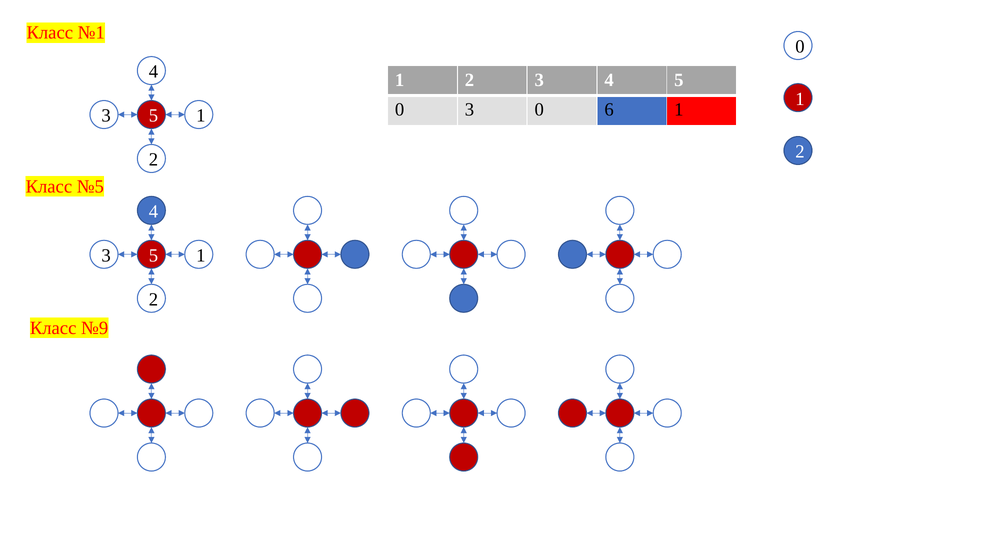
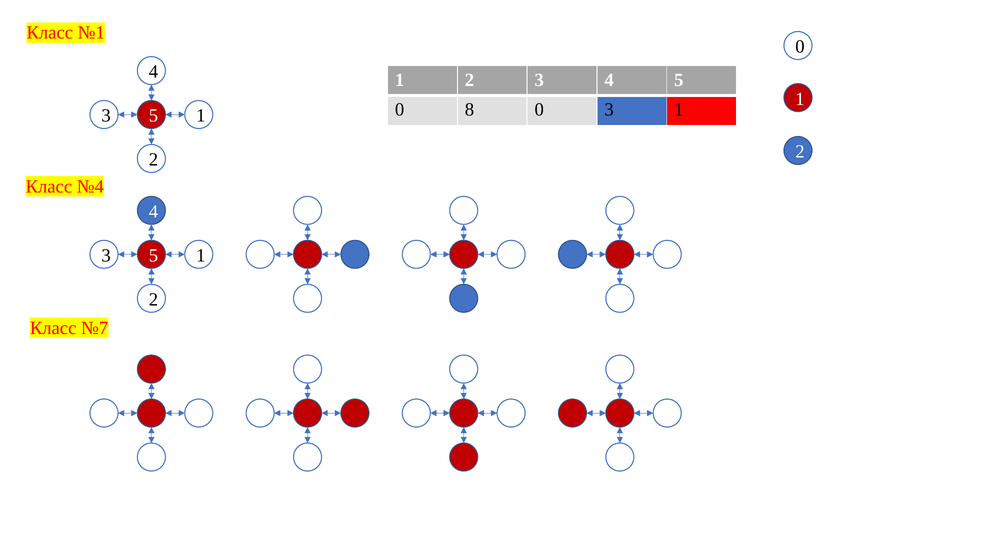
0 3: 3 -> 8
0 6: 6 -> 3
№5: №5 -> №4
№9: №9 -> №7
